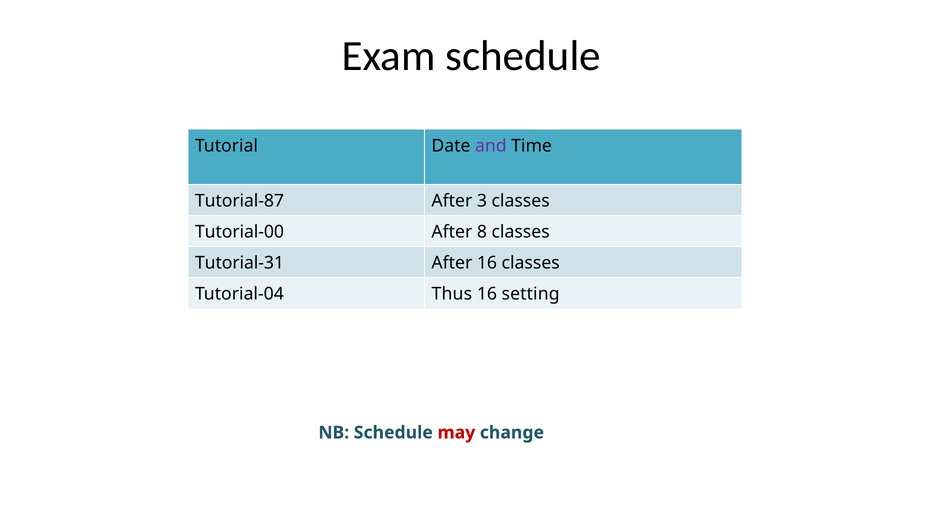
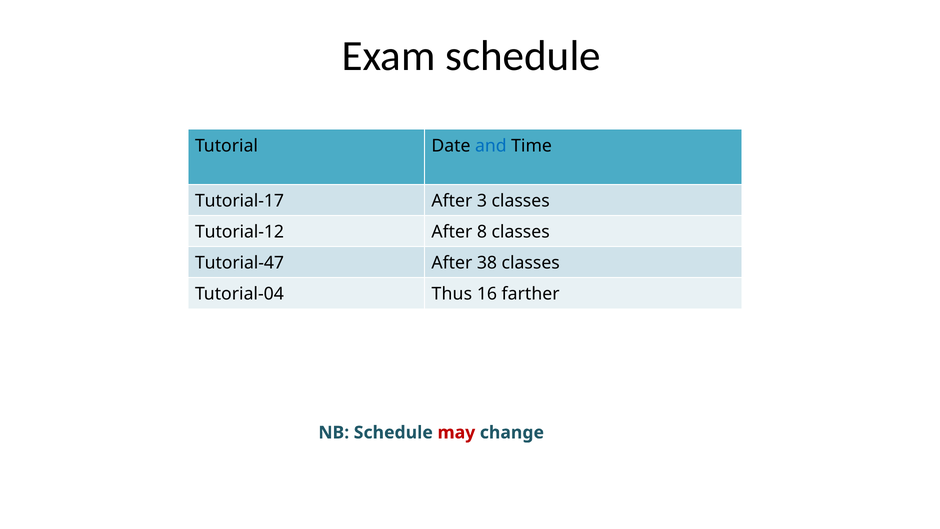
and colour: purple -> blue
Tutorial-87: Tutorial-87 -> Tutorial-17
Tutorial-00: Tutorial-00 -> Tutorial-12
Tutorial-31: Tutorial-31 -> Tutorial-47
After 16: 16 -> 38
setting: setting -> farther
